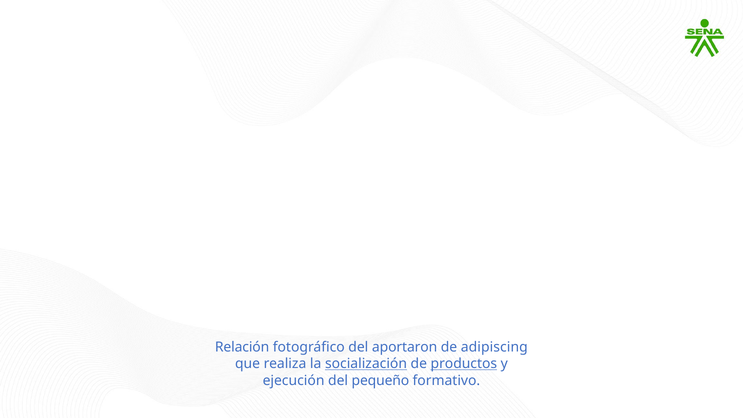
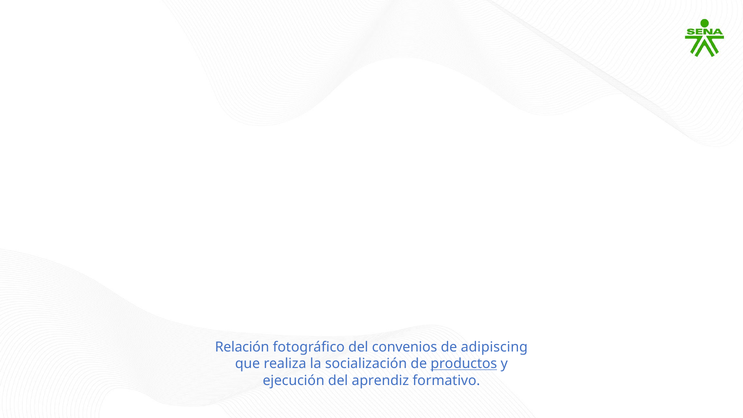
aportaron: aportaron -> convenios
socialización underline: present -> none
pequeño: pequeño -> aprendiz
